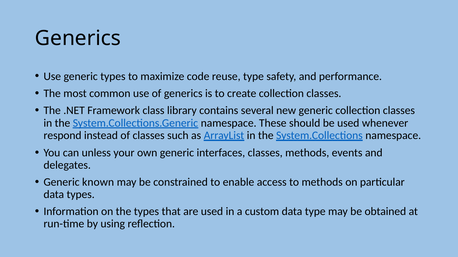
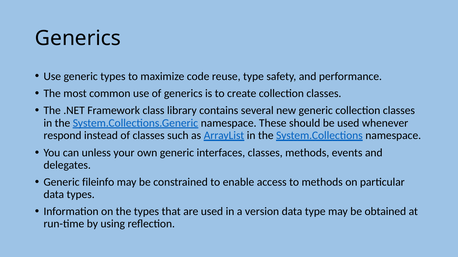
known: known -> fileinfo
custom: custom -> version
